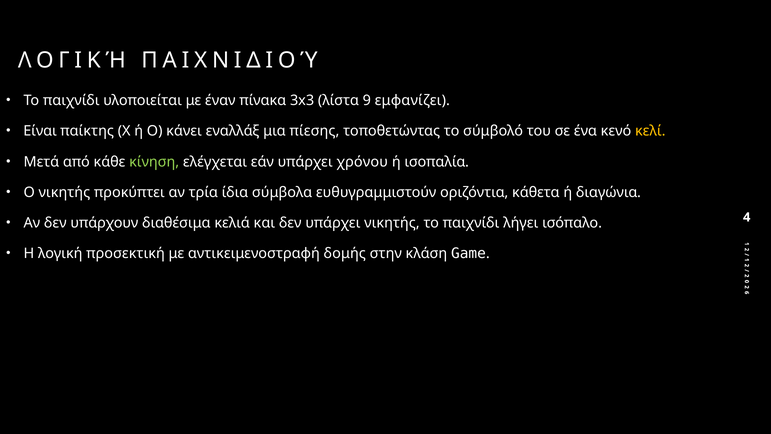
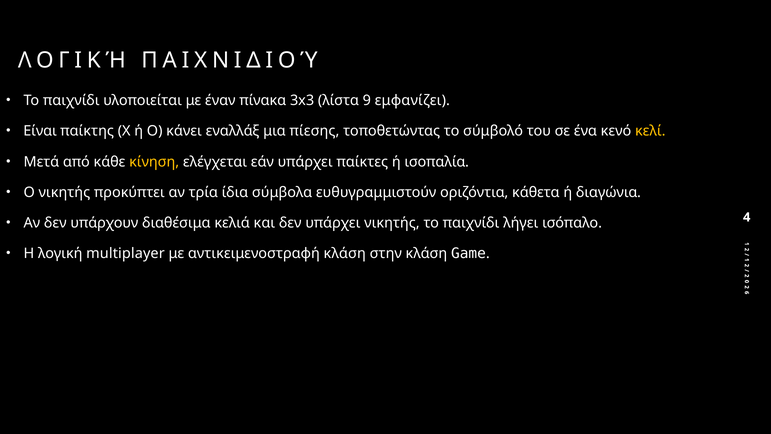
κίνηση colour: light green -> yellow
χρόνου: χρόνου -> παίκτες
προσεκτική: προσεκτική -> multiplayer
αντικειμενοστραφή δομής: δομής -> κλάση
